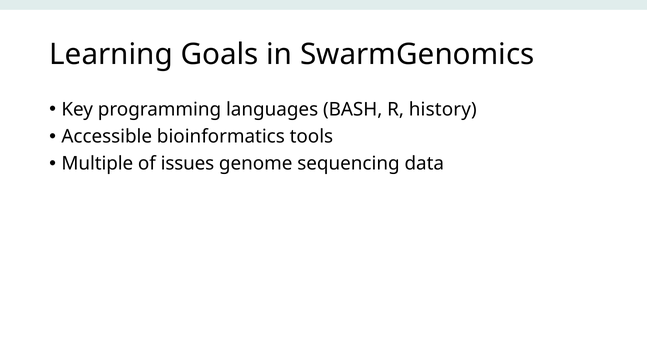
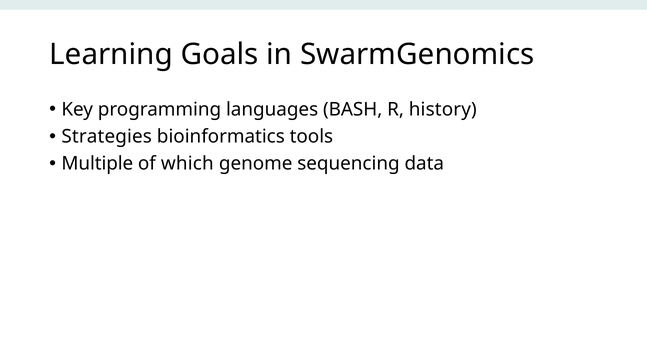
Accessible: Accessible -> Strategies
issues: issues -> which
